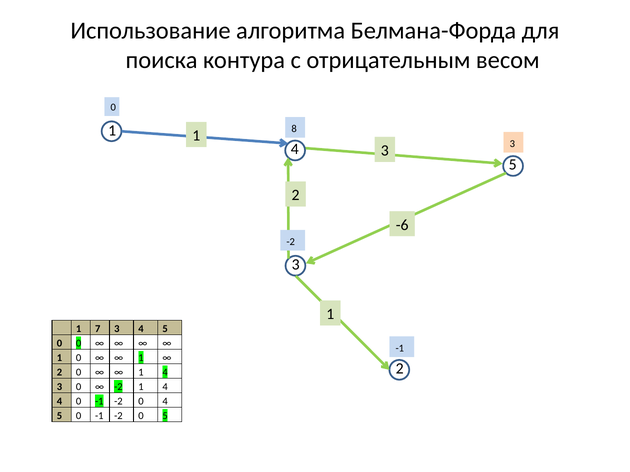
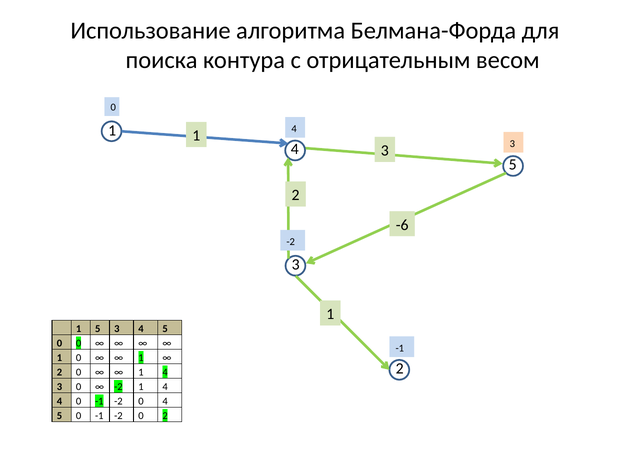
8 at (294, 129): 8 -> 4
1 7: 7 -> 5
0 5: 5 -> 2
